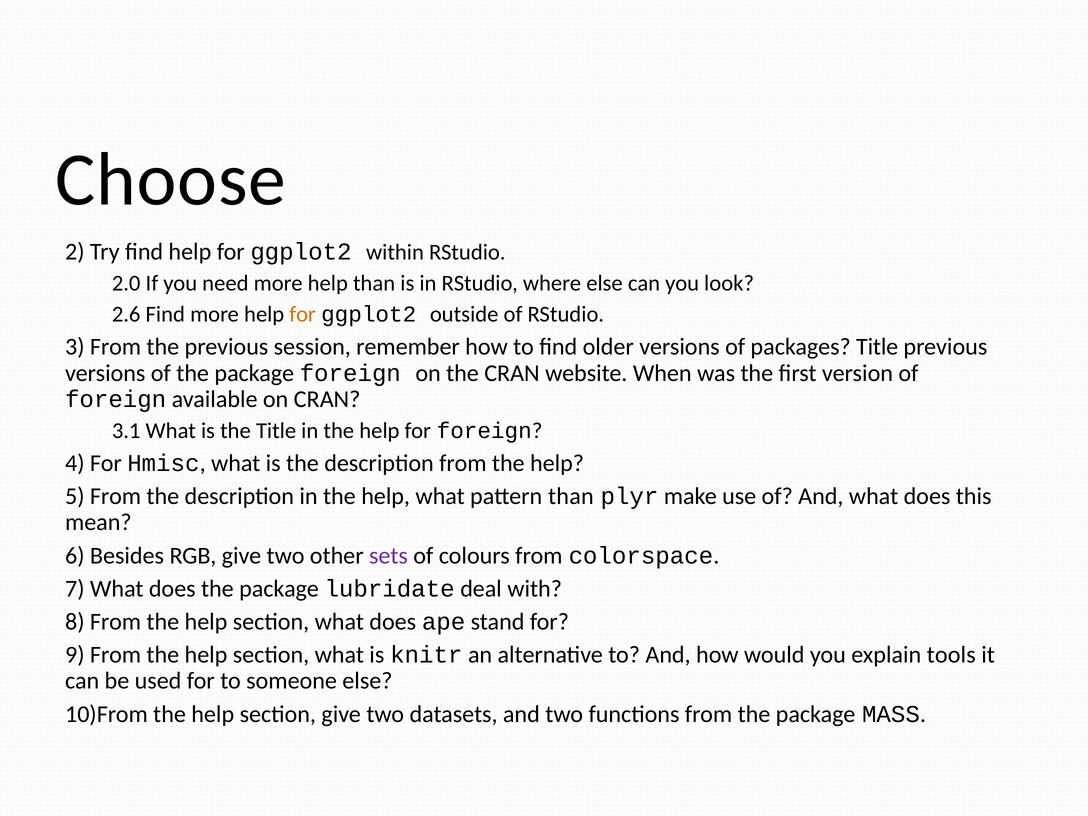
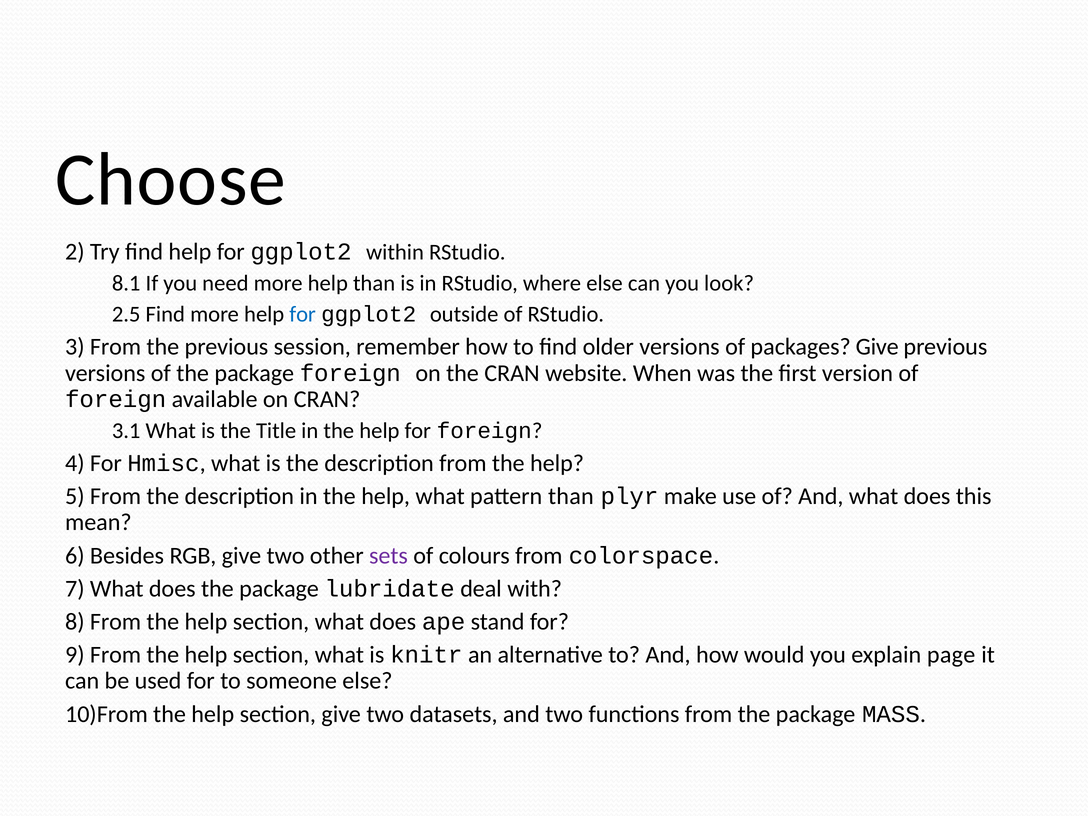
2.0: 2.0 -> 8.1
2.6: 2.6 -> 2.5
for at (303, 314) colour: orange -> blue
packages Title: Title -> Give
tools: tools -> page
